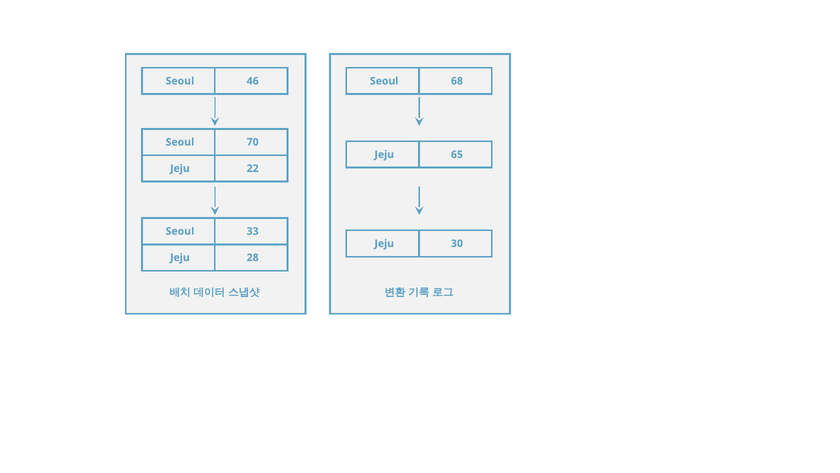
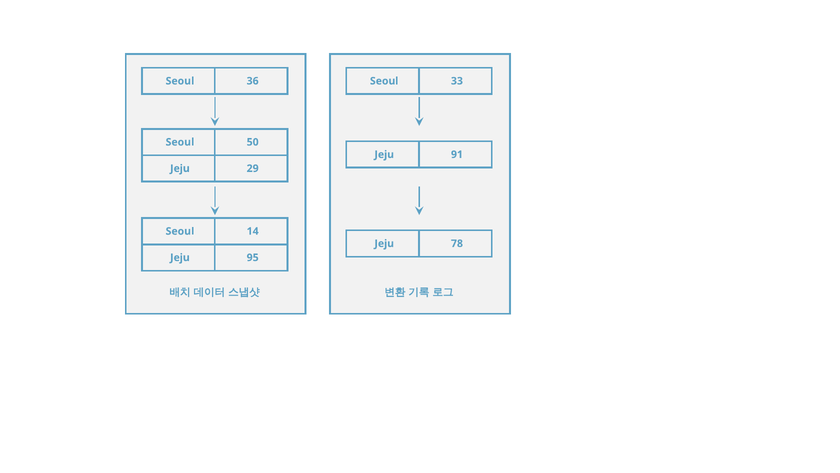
46: 46 -> 36
68: 68 -> 33
70: 70 -> 50
65: 65 -> 91
22: 22 -> 29
33: 33 -> 14
30: 30 -> 78
28: 28 -> 95
